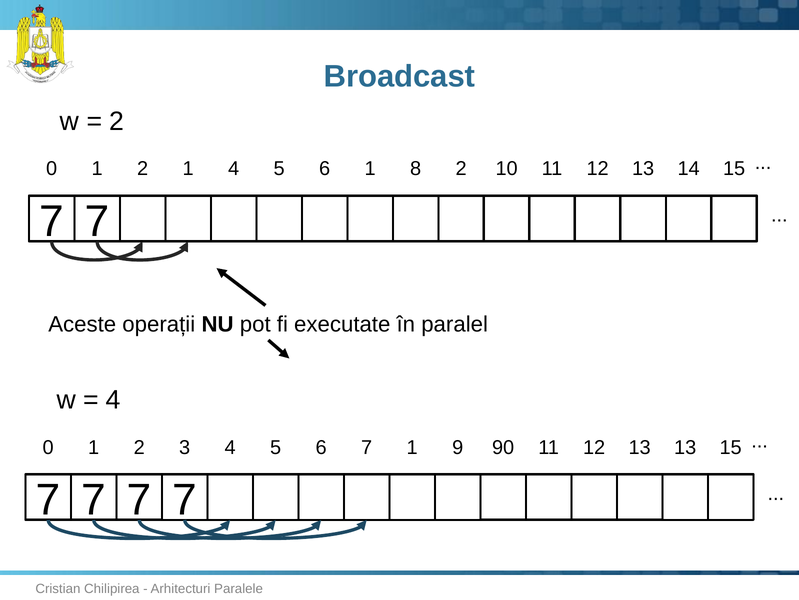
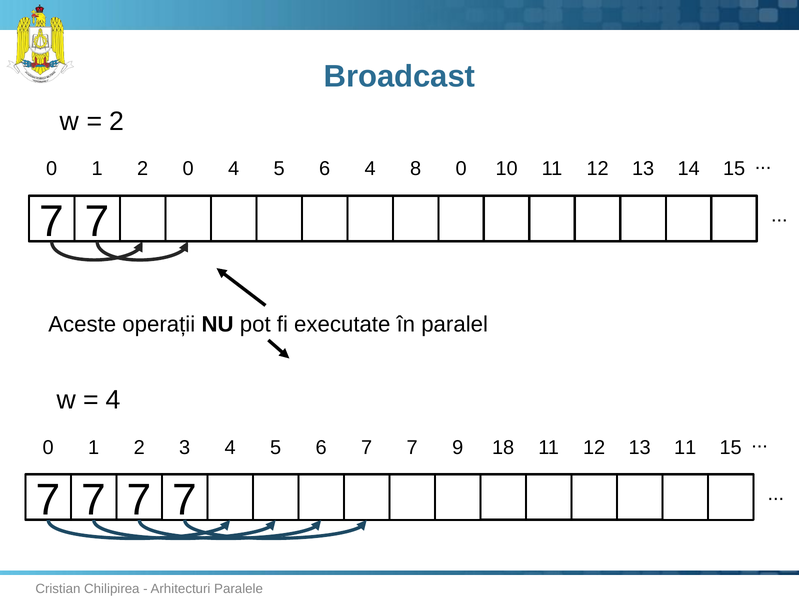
2 1: 1 -> 0
6 1: 1 -> 4
8 2: 2 -> 0
6 7 1: 1 -> 7
90: 90 -> 18
13 13: 13 -> 11
